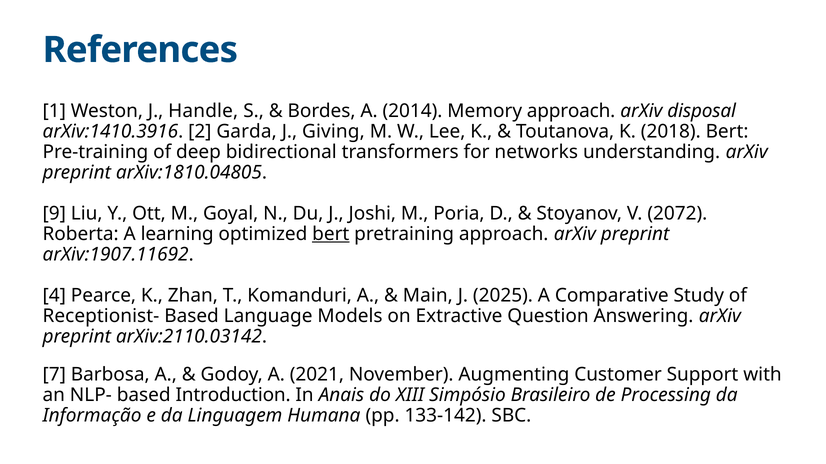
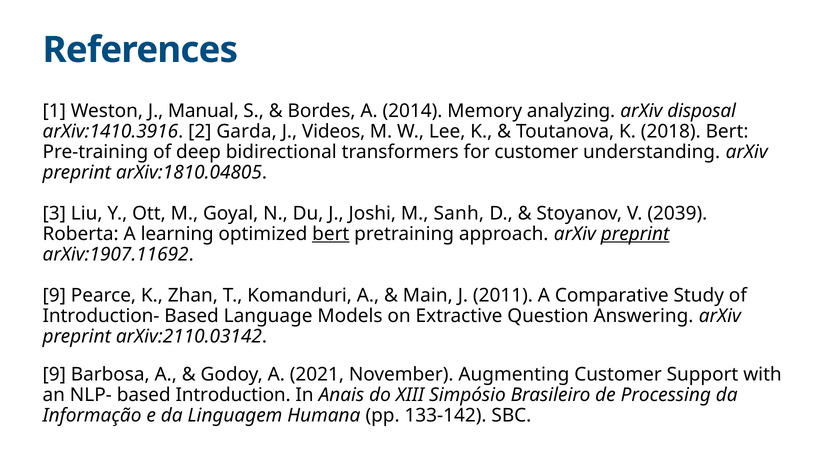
Handle: Handle -> Manual
Memory approach: approach -> analyzing
Giving: Giving -> Videos
for networks: networks -> customer
9: 9 -> 3
Poria: Poria -> Sanh
2072: 2072 -> 2039
preprint at (635, 234) underline: none -> present
4 at (54, 296): 4 -> 9
2025: 2025 -> 2011
Receptionist-: Receptionist- -> Introduction-
7 at (54, 375): 7 -> 9
